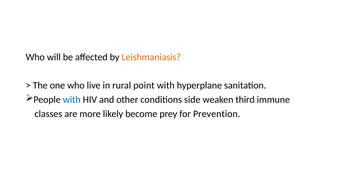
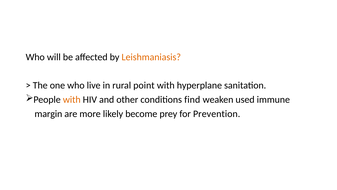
with at (72, 99) colour: blue -> orange
side: side -> find
third: third -> used
classes: classes -> margin
